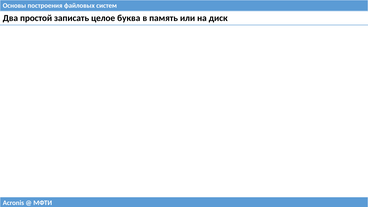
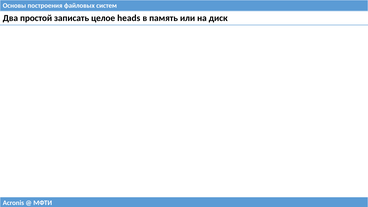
буква: буква -> heads
